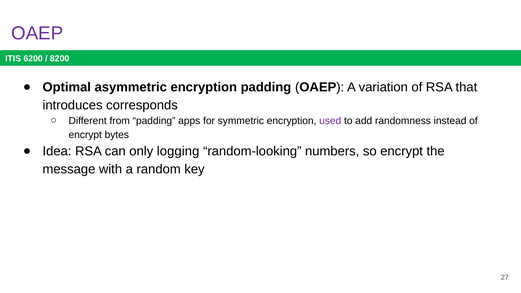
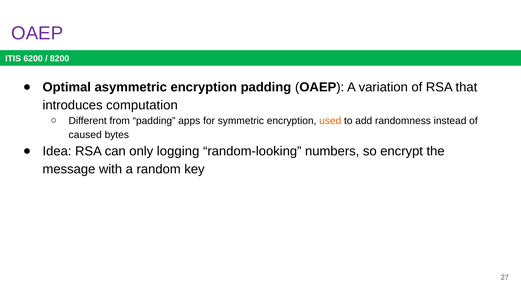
corresponds: corresponds -> computation
used colour: purple -> orange
encrypt at (85, 135): encrypt -> caused
